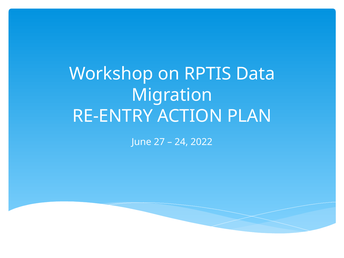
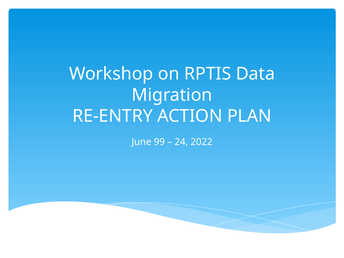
27: 27 -> 99
